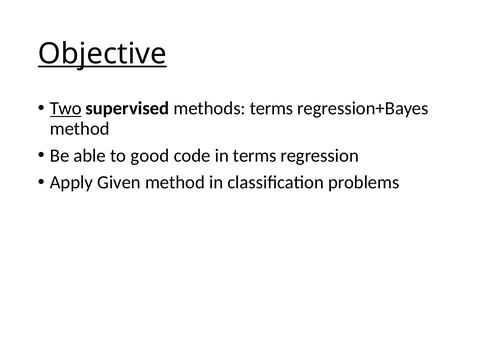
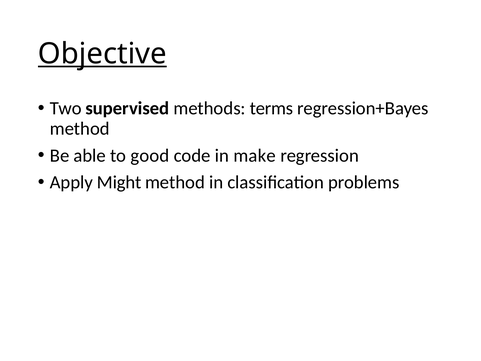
Two underline: present -> none
in terms: terms -> make
Given: Given -> Might
